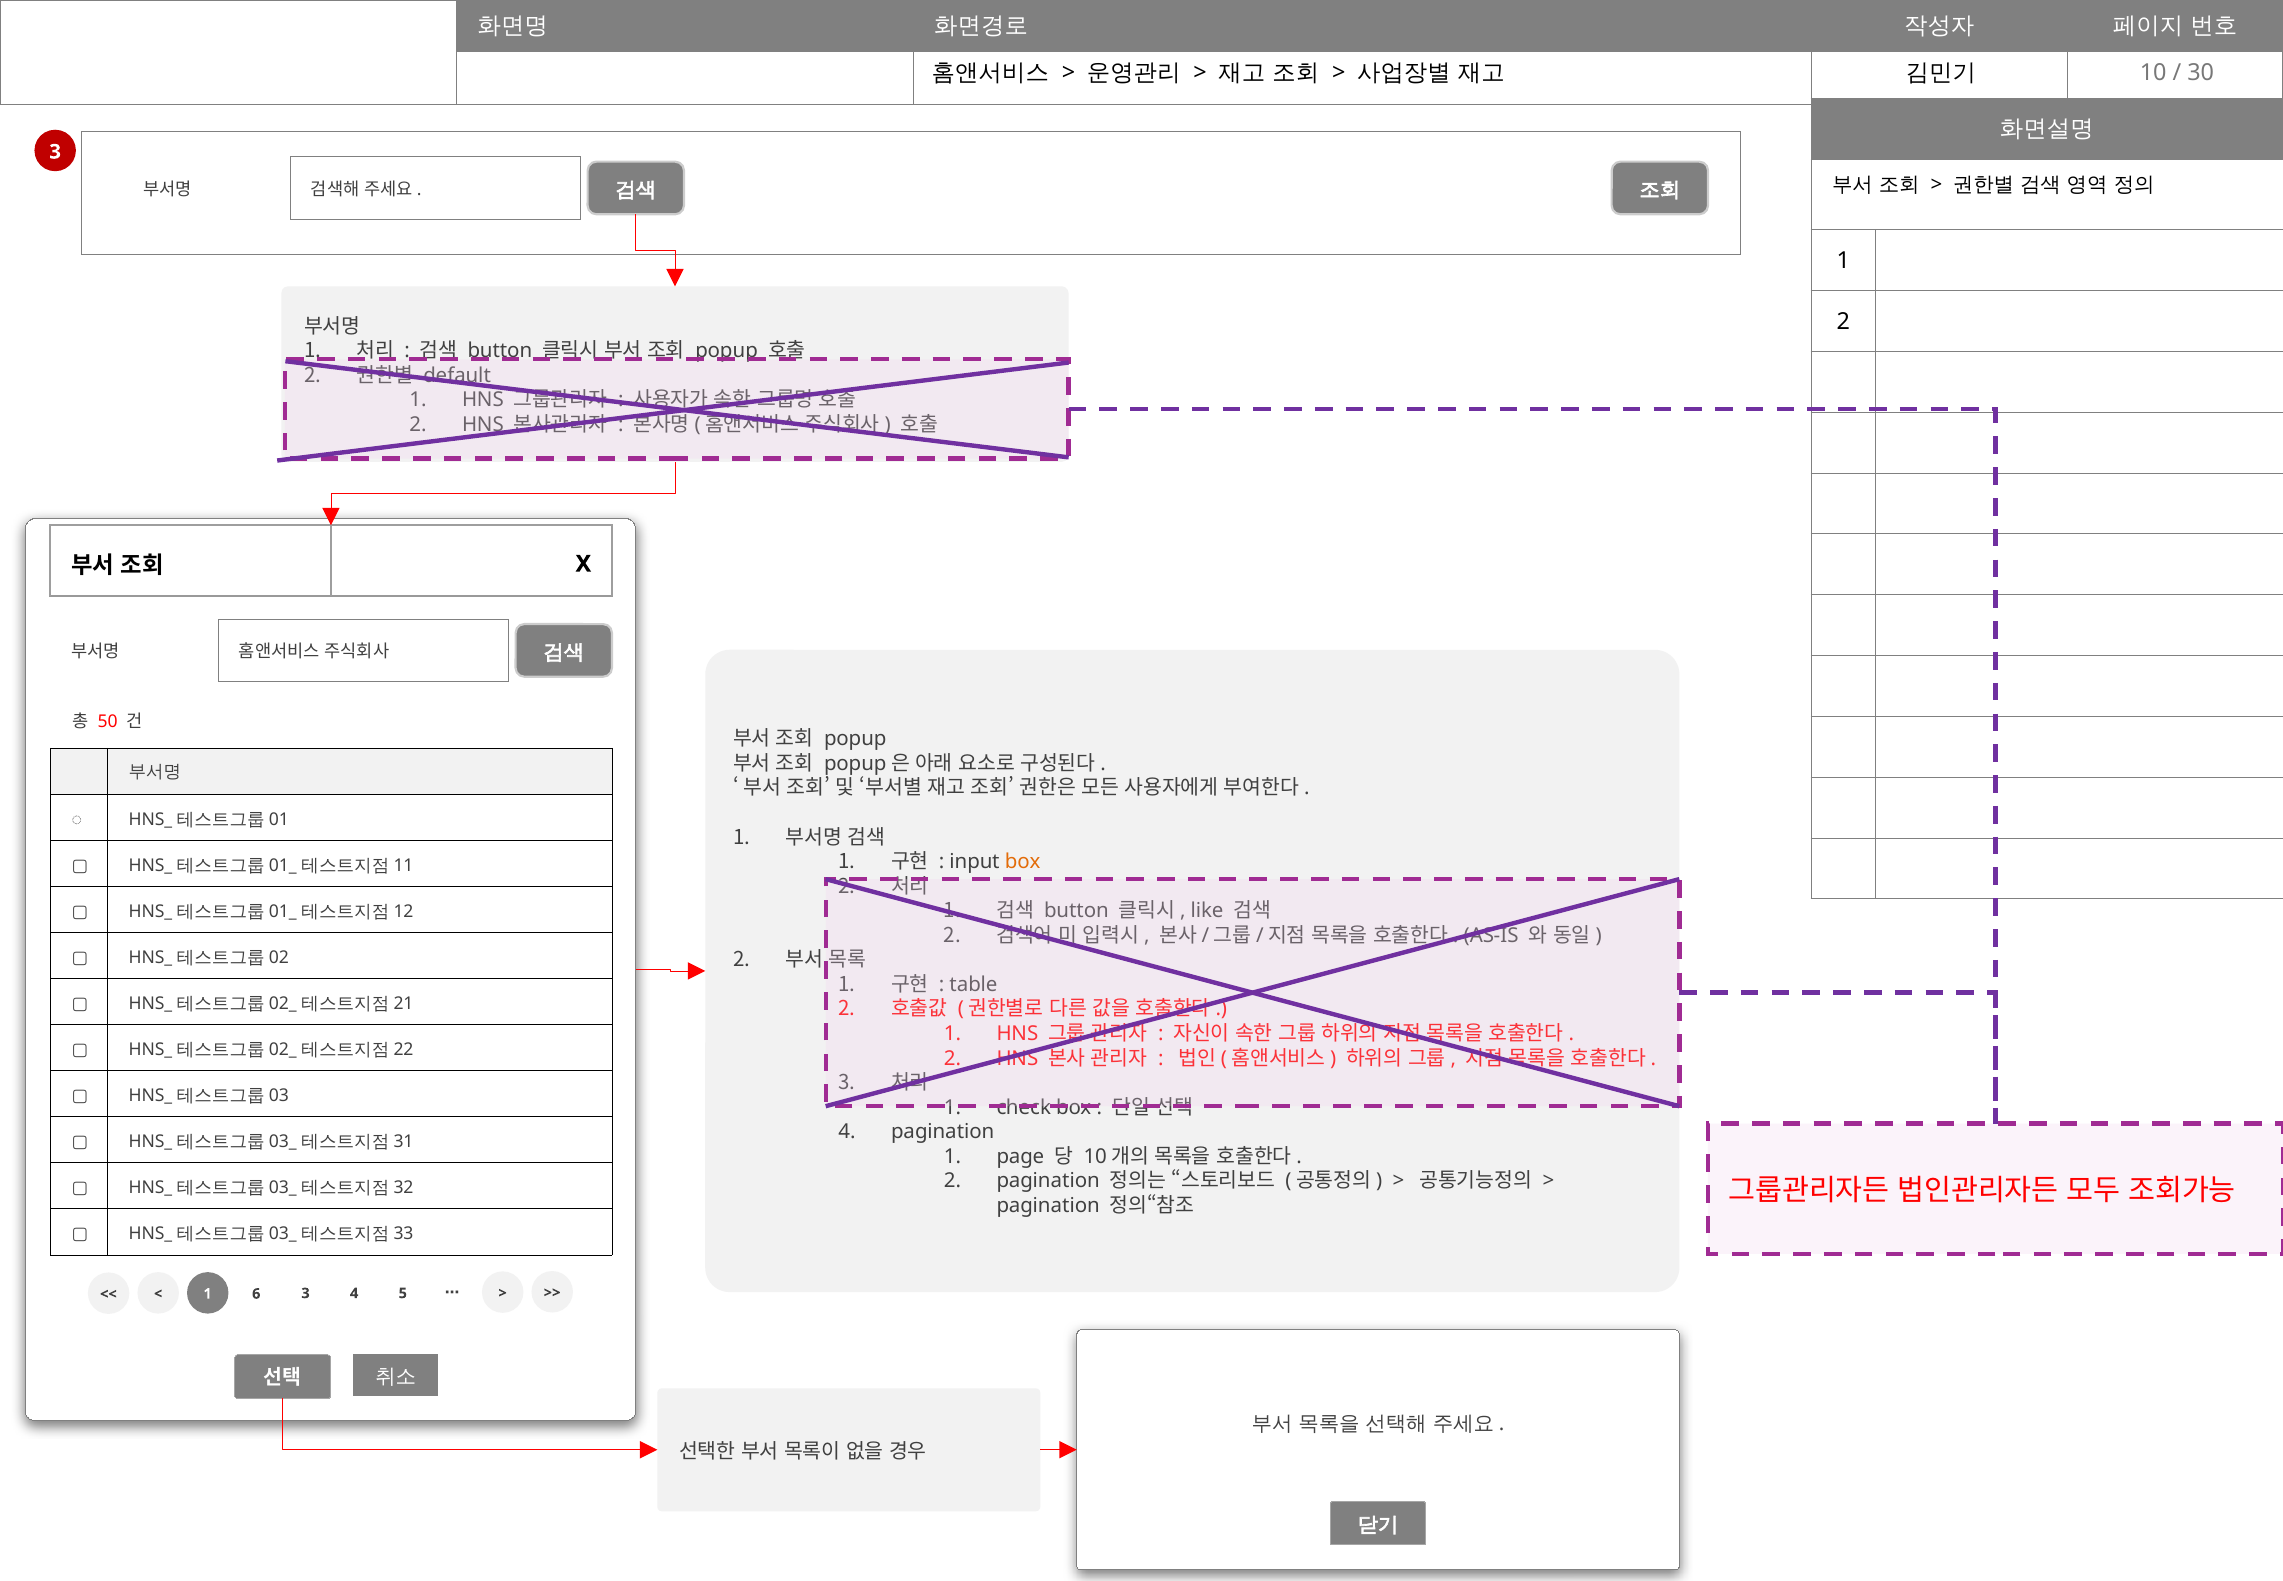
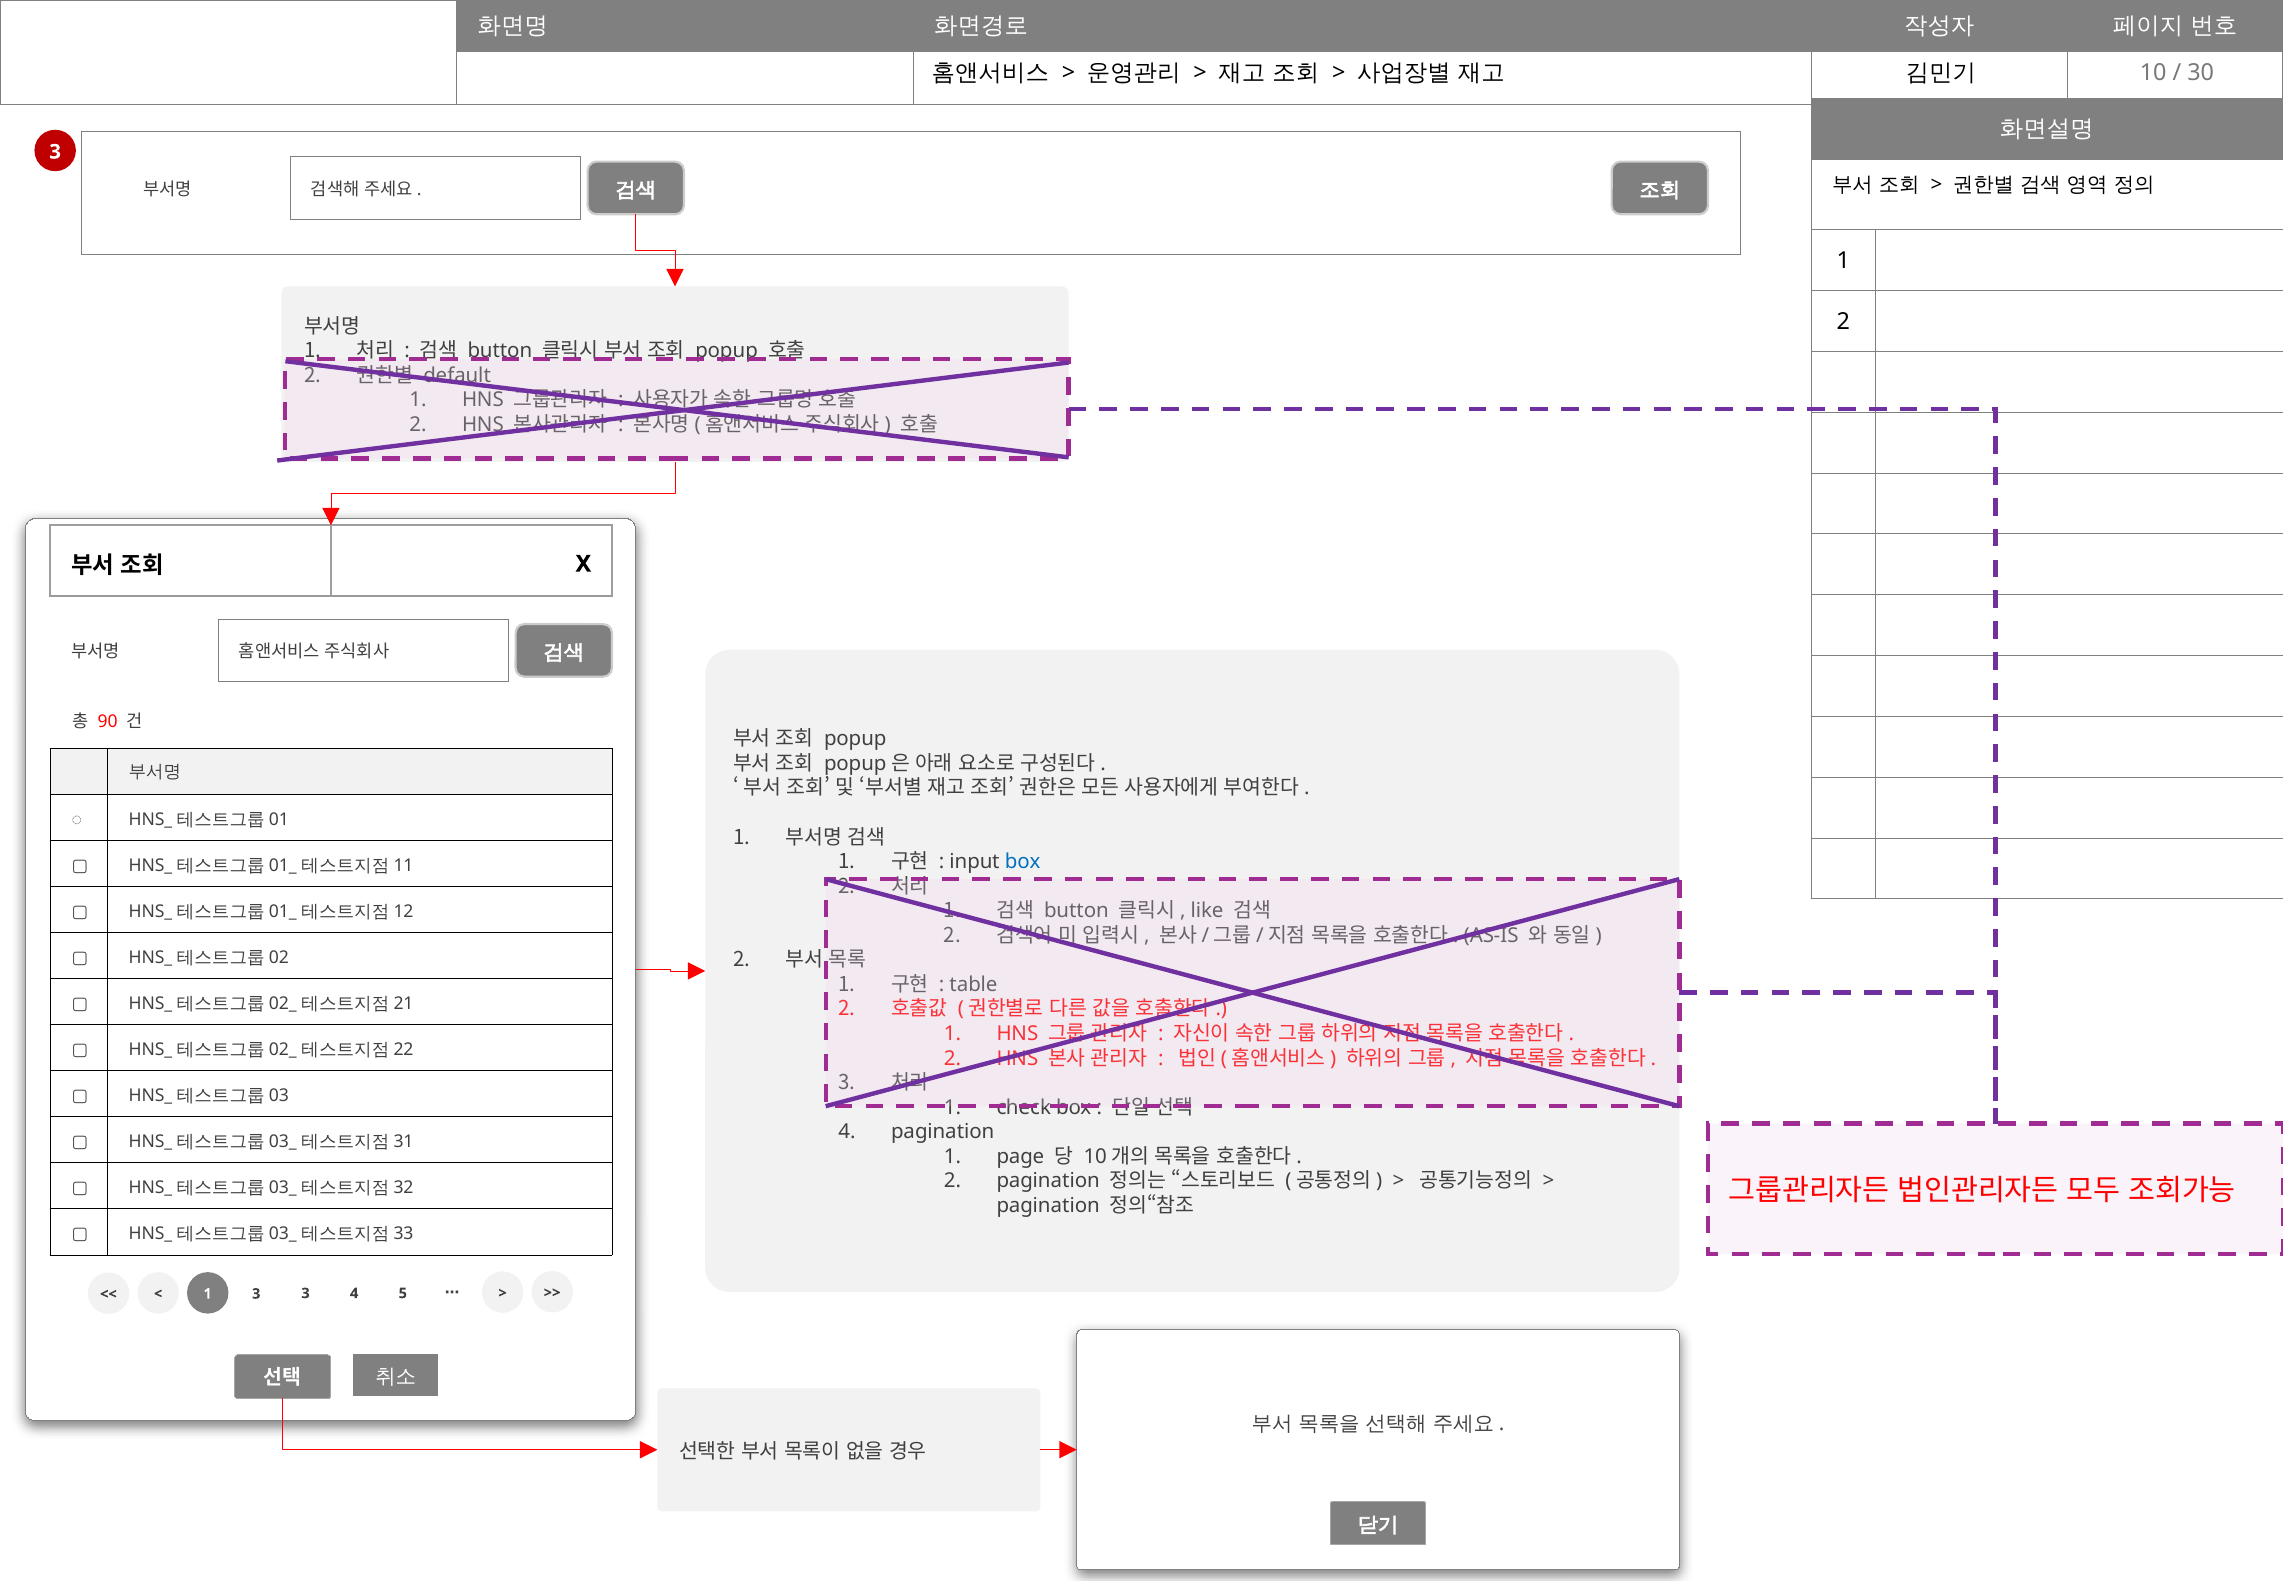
50: 50 -> 90
box at (1023, 862) colour: orange -> blue
1 6: 6 -> 3
